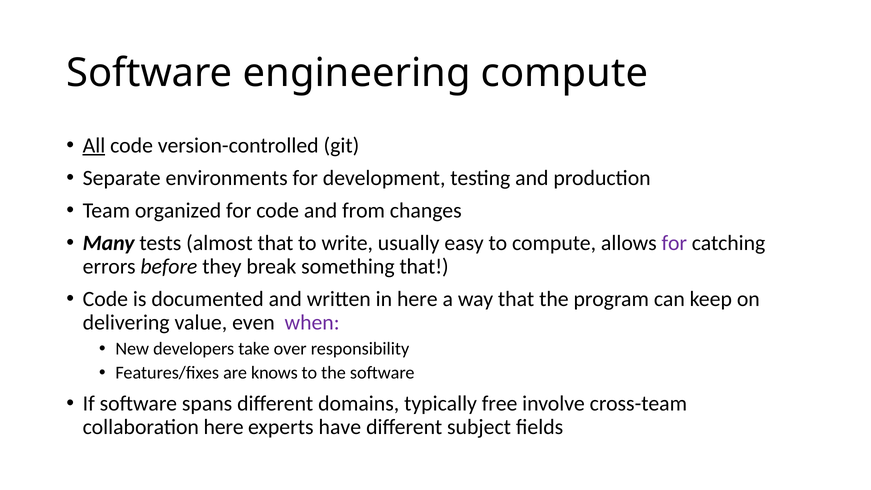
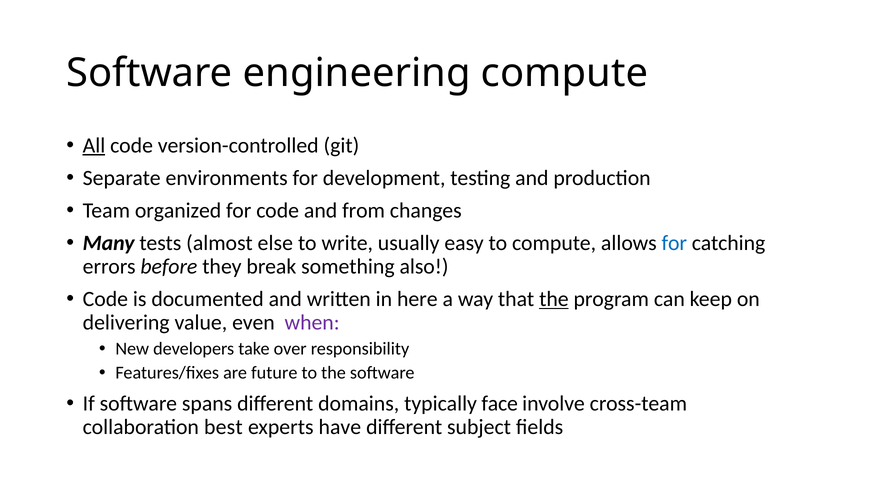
almost that: that -> else
for at (674, 243) colour: purple -> blue
something that: that -> also
the at (554, 299) underline: none -> present
knows: knows -> future
free: free -> face
collaboration here: here -> best
